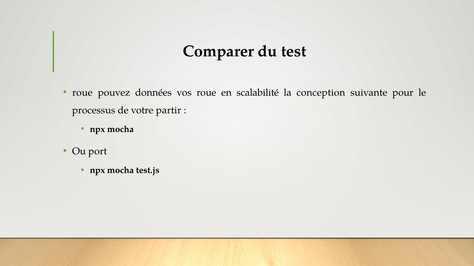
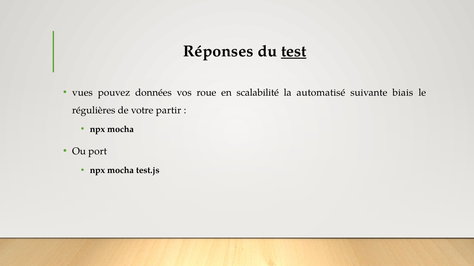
Comparer: Comparer -> Réponses
test underline: none -> present
roue at (82, 93): roue -> vues
conception: conception -> automatisé
pour: pour -> biais
processus: processus -> régulières
